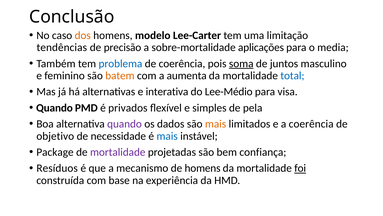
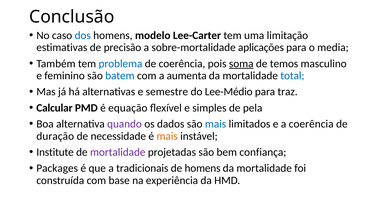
dos colour: orange -> blue
tendências: tendências -> estimativas
juntos: juntos -> temos
batem colour: orange -> blue
interativa: interativa -> semestre
visa: visa -> traz
Quando at (54, 108): Quando -> Calcular
privados: privados -> equação
mais at (216, 124) colour: orange -> blue
objetivo: objetivo -> duração
mais at (167, 136) colour: blue -> orange
Package: Package -> Institute
Resíduos: Resíduos -> Packages
mecanismo: mecanismo -> tradicionais
foi underline: present -> none
